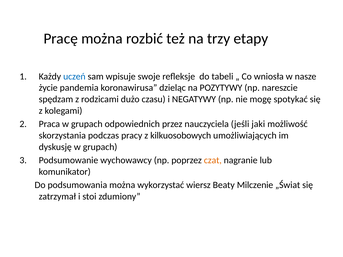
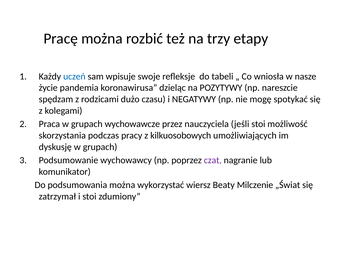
odpowiednich: odpowiednich -> wychowawcze
jeśli jaki: jaki -> stoi
czat colour: orange -> purple
